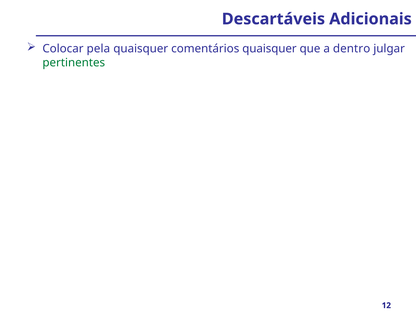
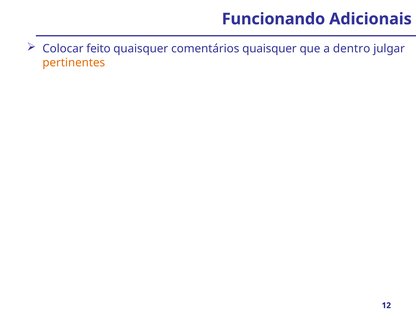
Descartáveis: Descartáveis -> Funcionando
pela: pela -> feito
pertinentes colour: green -> orange
